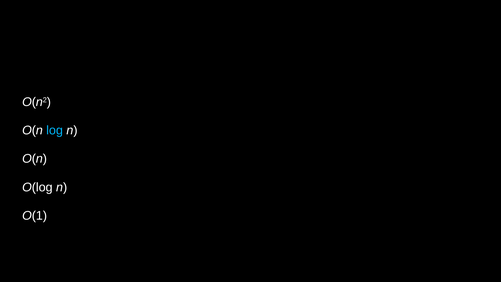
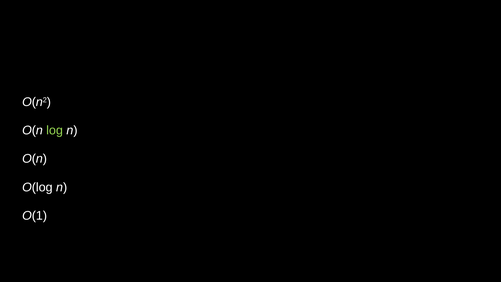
log colour: light blue -> light green
